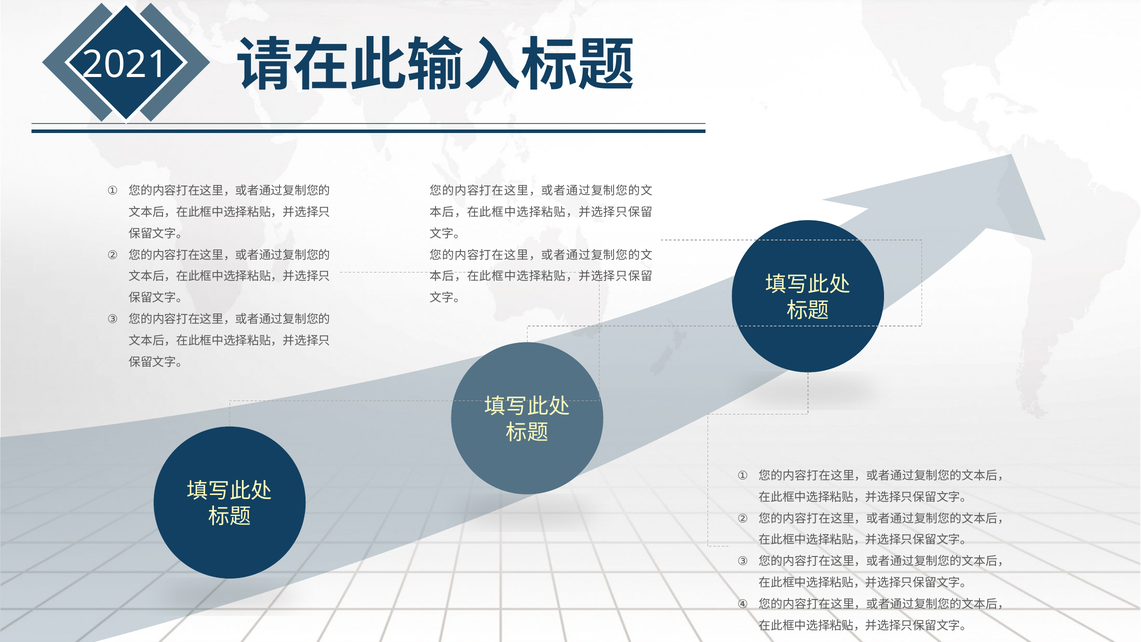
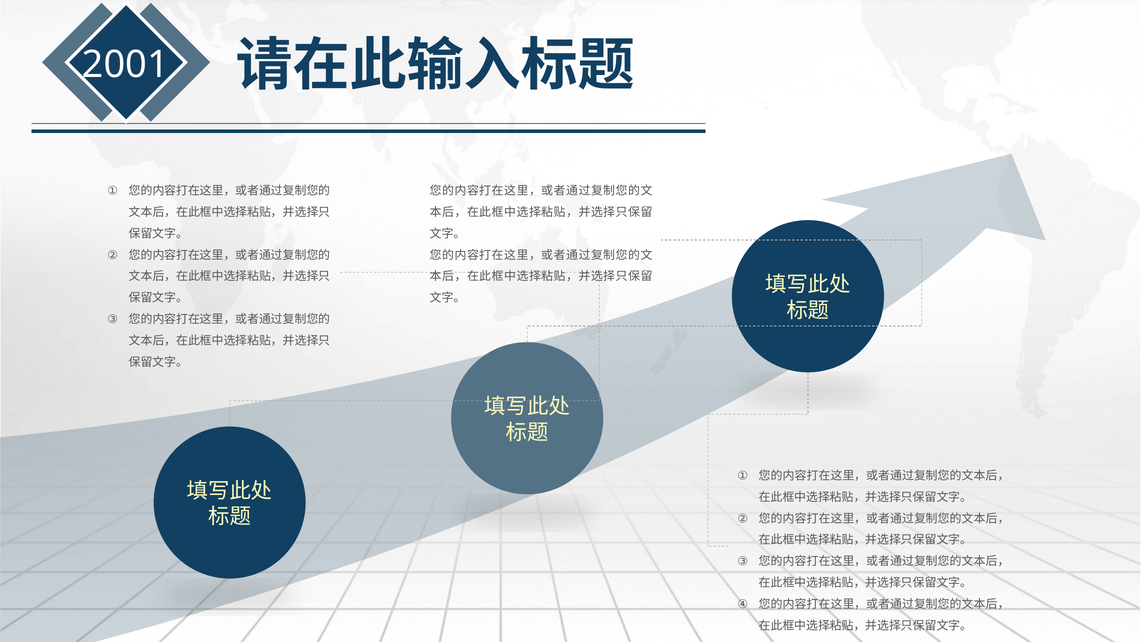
2021: 2021 -> 2001
